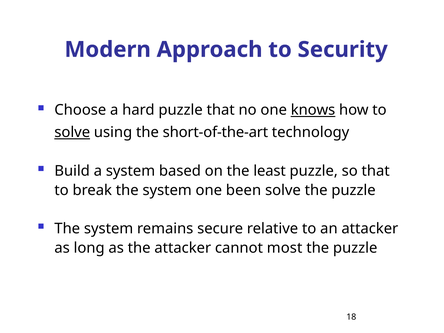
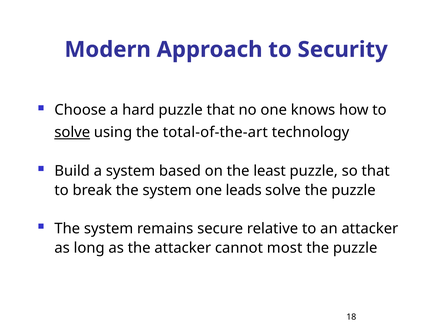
knows underline: present -> none
short-of-the-art: short-of-the-art -> total-of-the-art
been: been -> leads
